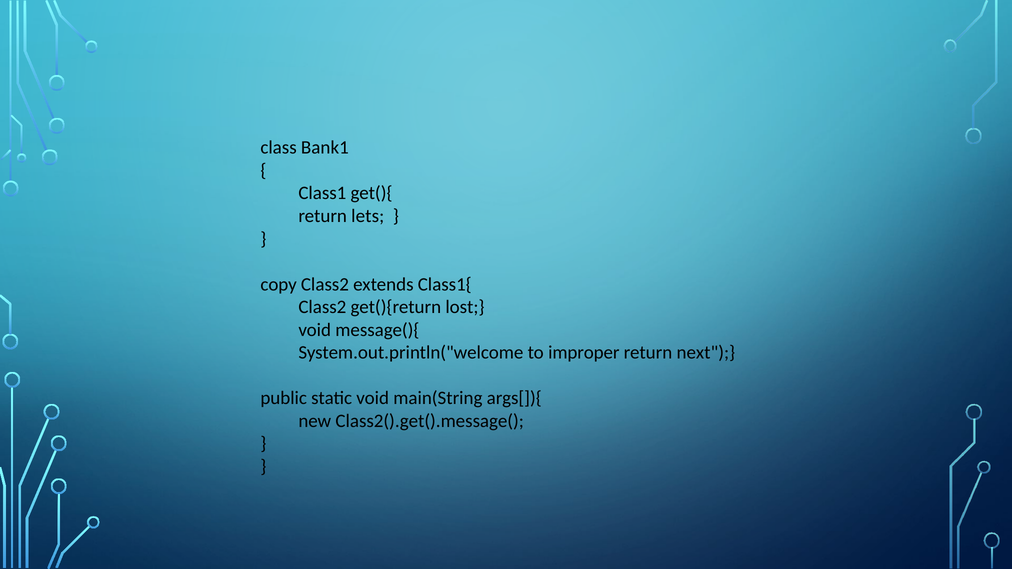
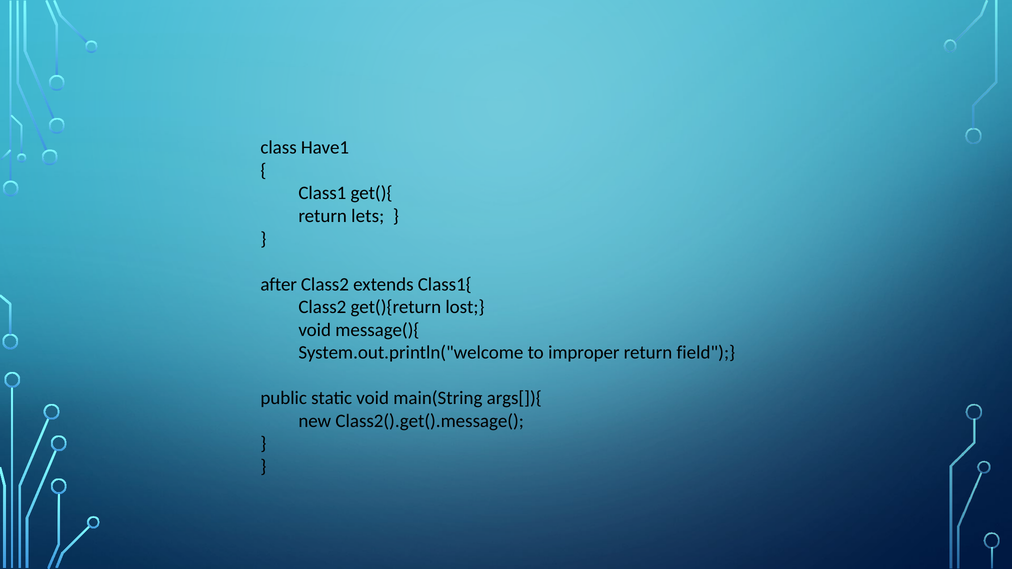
Bank1: Bank1 -> Have1
copy: copy -> after
next: next -> field
